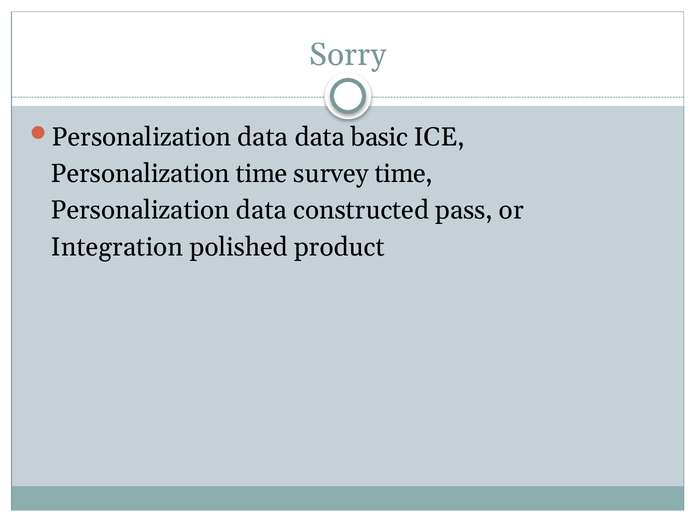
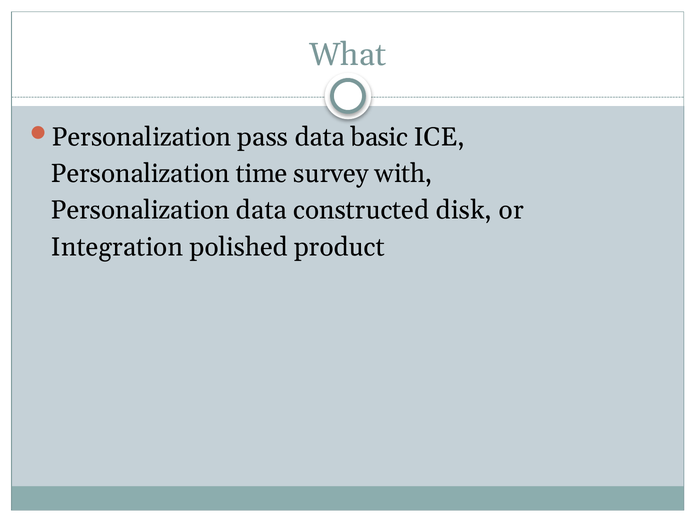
Sorry: Sorry -> What
data at (263, 137): data -> pass
survey time: time -> with
pass: pass -> disk
